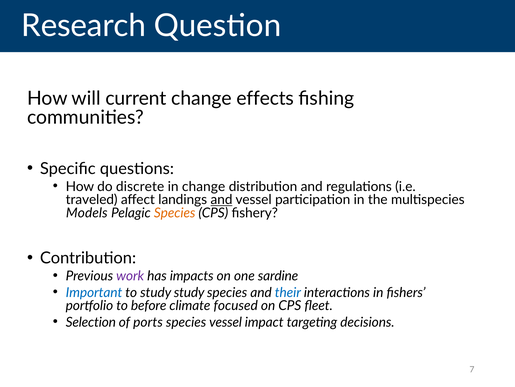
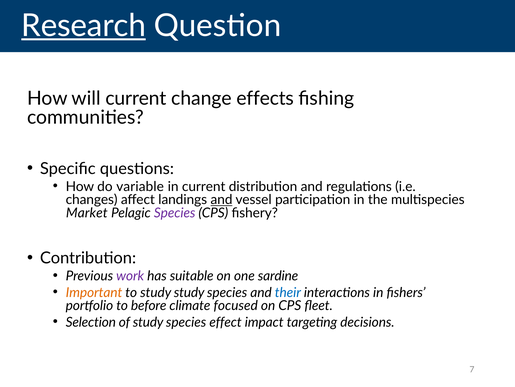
Research underline: none -> present
discrete: discrete -> variable
in change: change -> current
traveled: traveled -> changes
Models: Models -> Market
Species at (175, 213) colour: orange -> purple
impacts: impacts -> suitable
Important colour: blue -> orange
of ports: ports -> study
species vessel: vessel -> effect
